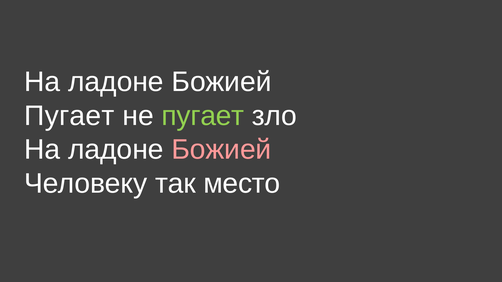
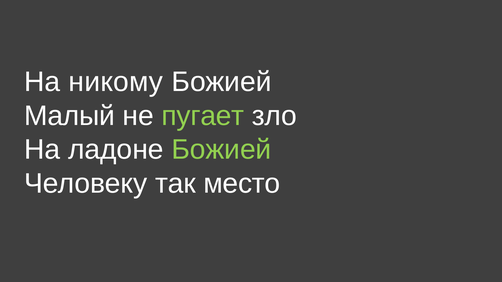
ладоне at (116, 82): ладоне -> никому
Пугает at (69, 116): Пугает -> Малый
Божией at (221, 150) colour: pink -> light green
